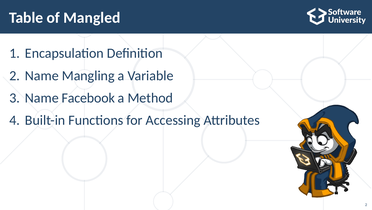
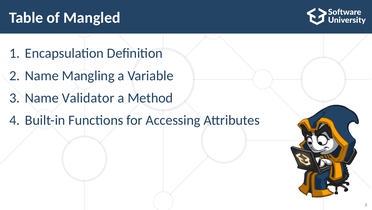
Facebook: Facebook -> Validator
